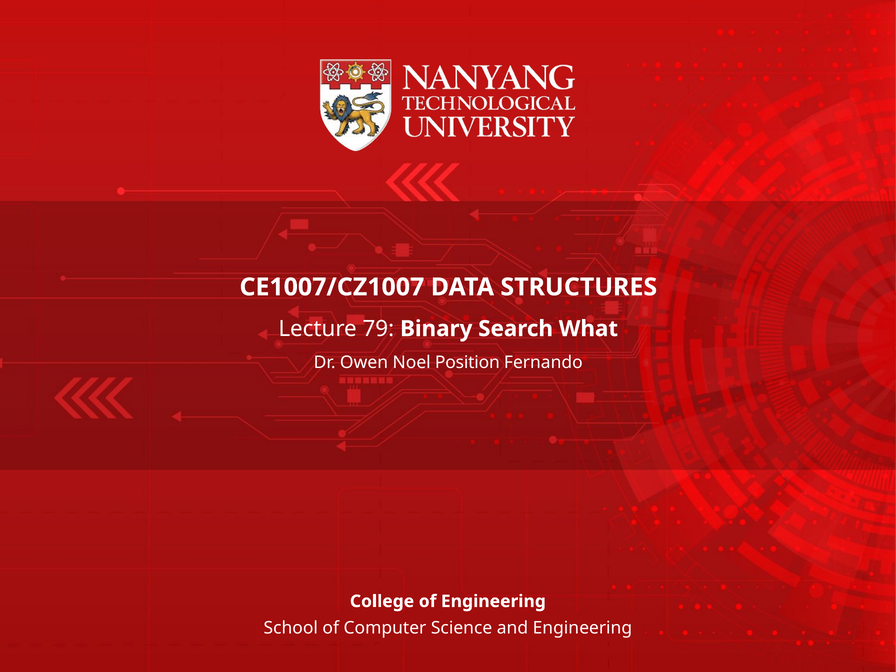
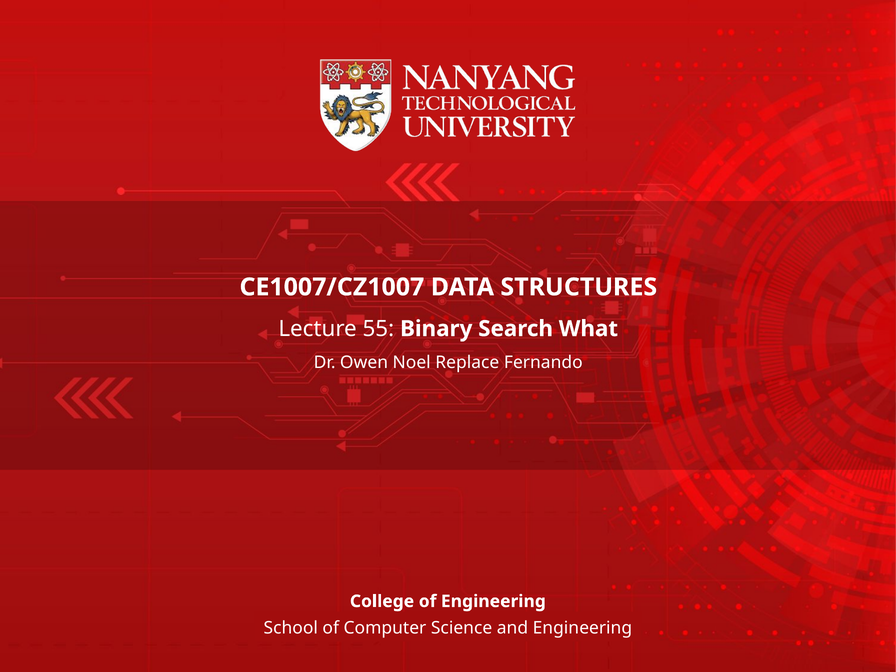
79: 79 -> 55
Position: Position -> Replace
